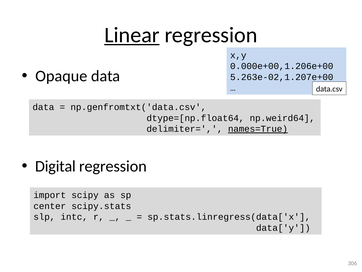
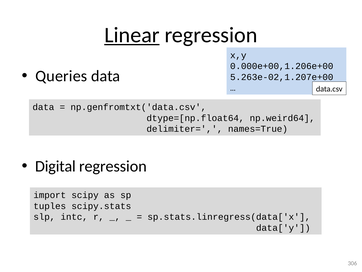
Opaque: Opaque -> Queries
names=True underline: present -> none
center: center -> tuples
